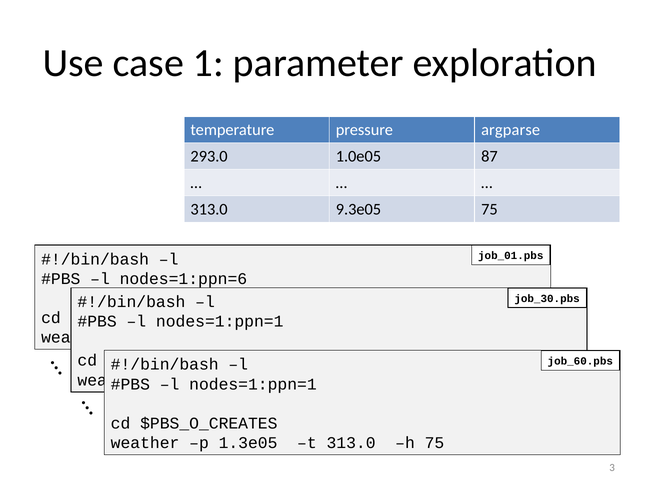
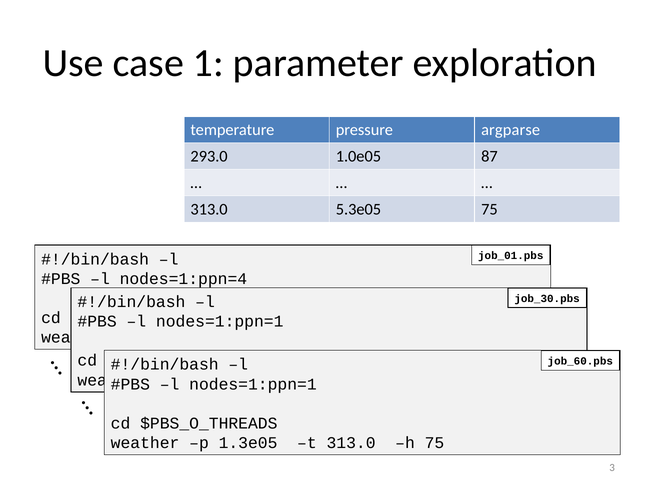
9.3e05: 9.3e05 -> 5.3e05
nodes=1:ppn=6: nodes=1:ppn=6 -> nodes=1:ppn=4
$PBS_O_CREATES: $PBS_O_CREATES -> $PBS_O_THREADS
